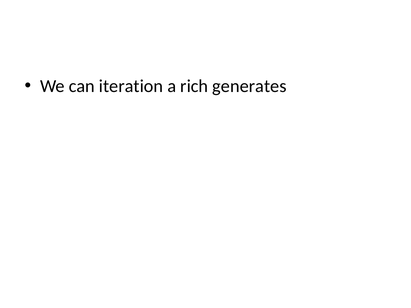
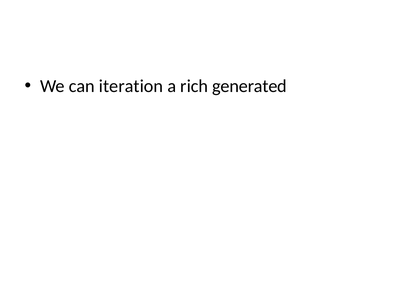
generates: generates -> generated
